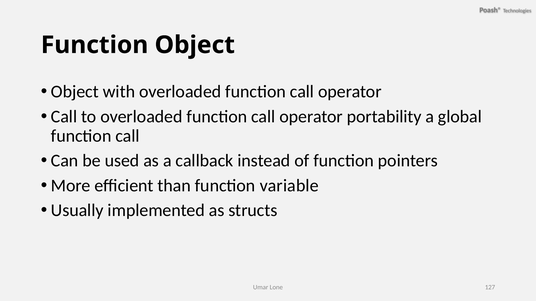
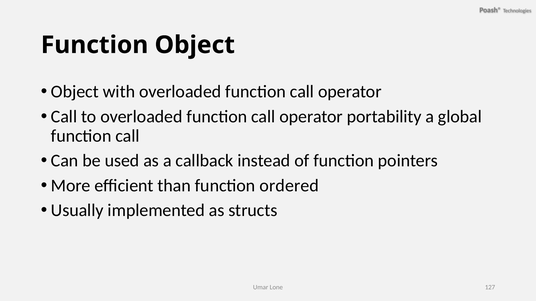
variable: variable -> ordered
